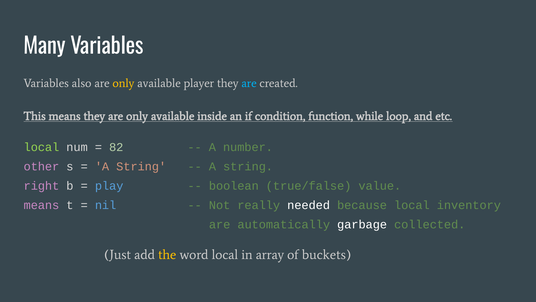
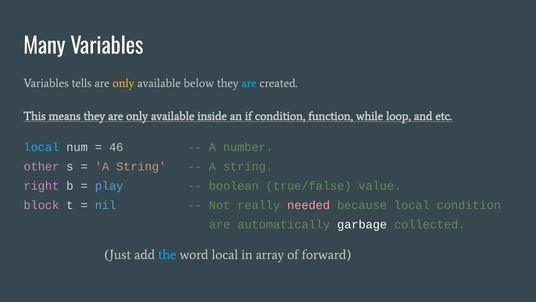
also: also -> tells
player: player -> below
local at (41, 147) colour: light green -> light blue
82: 82 -> 46
means at (41, 205): means -> block
needed colour: white -> pink
local inventory: inventory -> condition
the colour: yellow -> light blue
buckets: buckets -> forward
